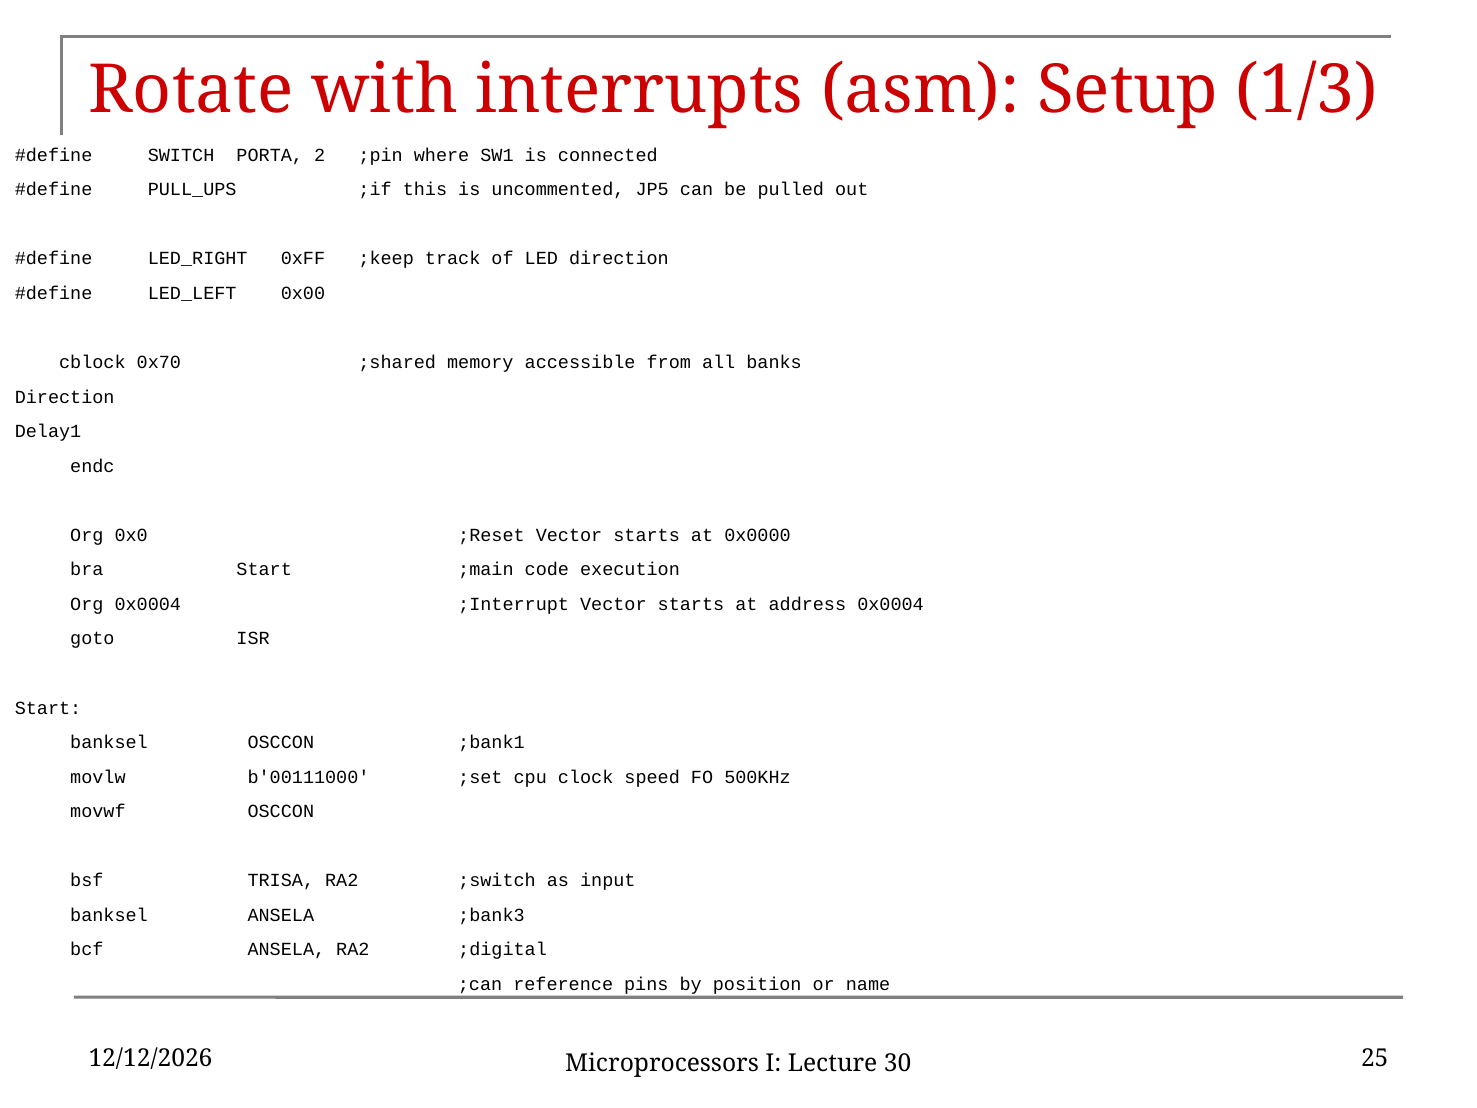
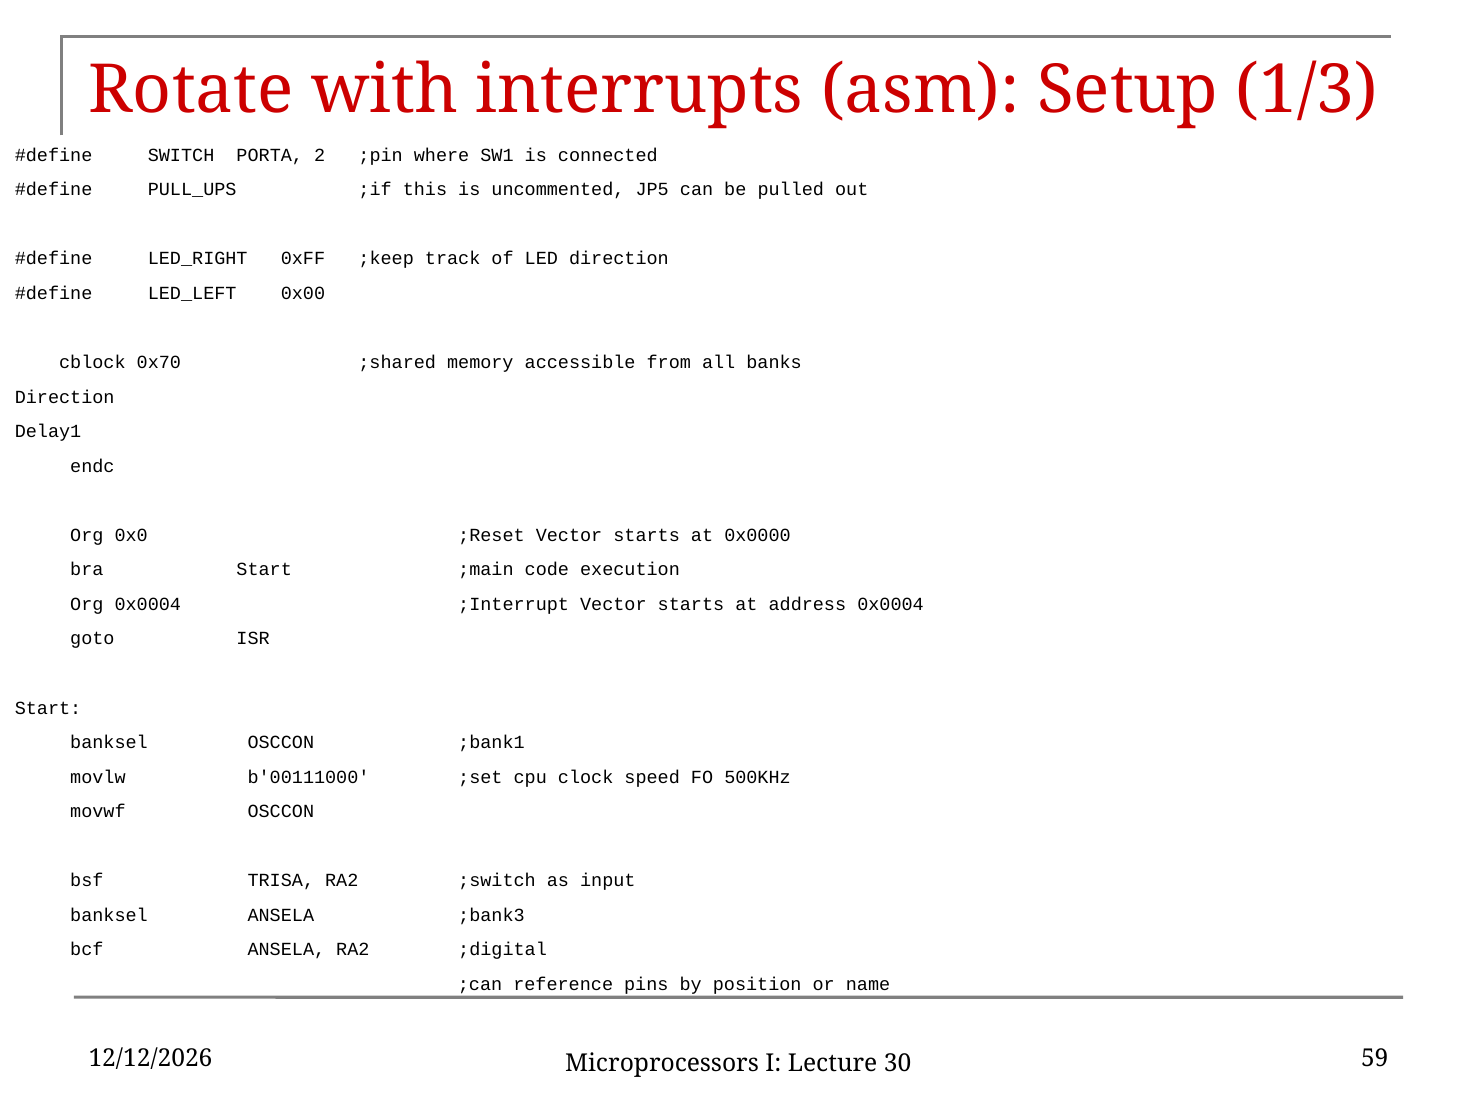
25: 25 -> 59
